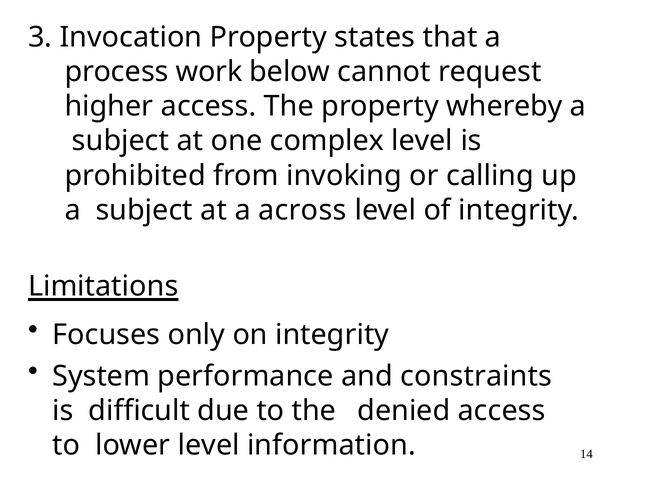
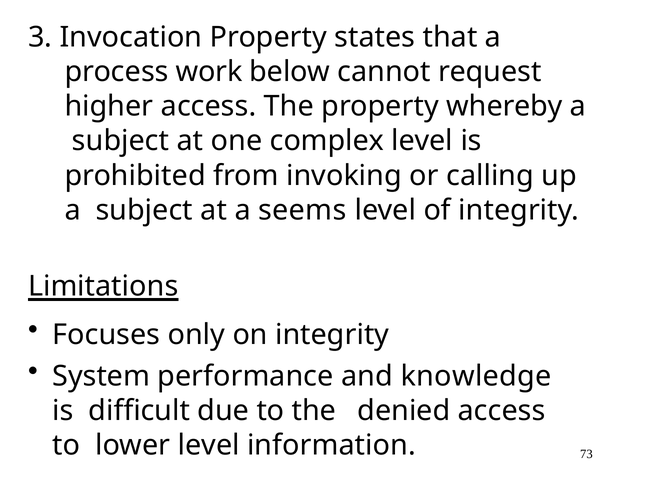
across: across -> seems
constraints: constraints -> knowledge
14: 14 -> 73
